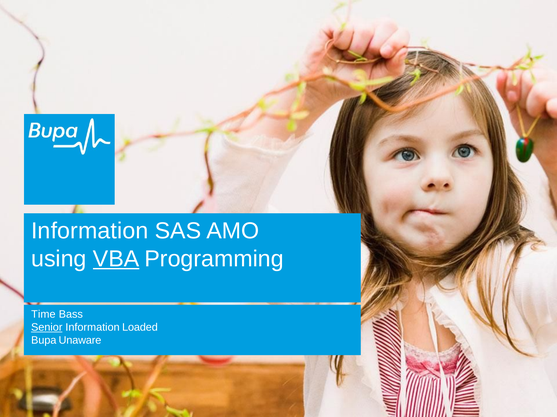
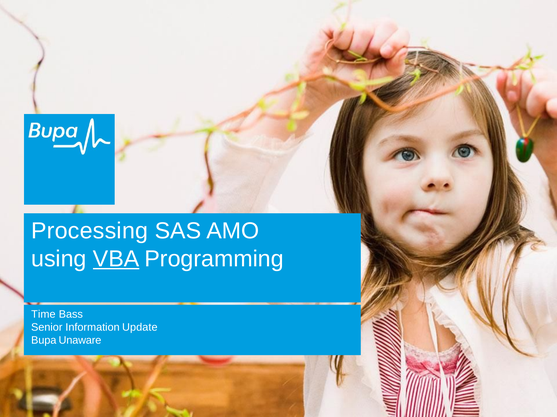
Information at (90, 231): Information -> Processing
Senior underline: present -> none
Loaded: Loaded -> Update
